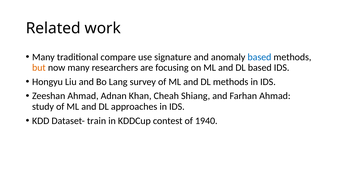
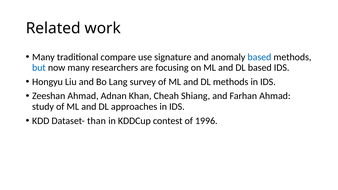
but colour: orange -> blue
train: train -> than
1940: 1940 -> 1996
